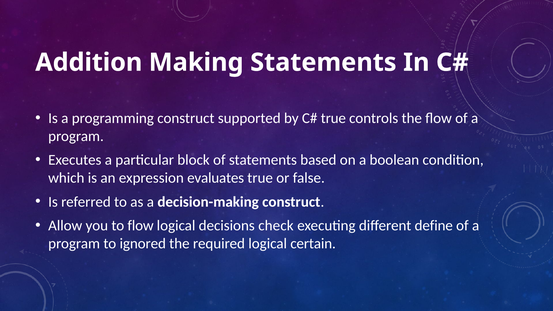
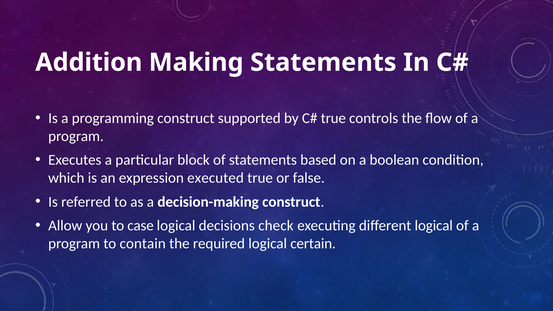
evaluates: evaluates -> executed
to flow: flow -> case
different define: define -> logical
ignored: ignored -> contain
